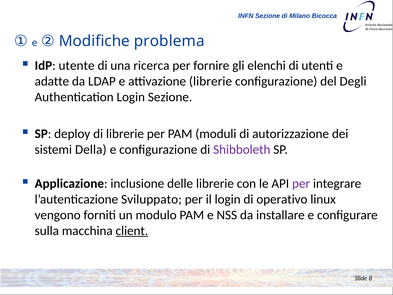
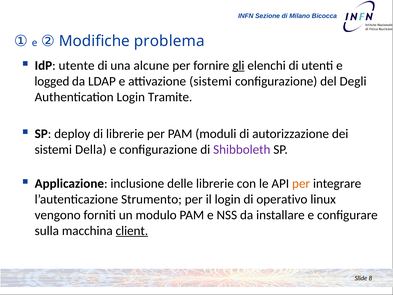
ricerca: ricerca -> alcune
gli underline: none -> present
adatte: adatte -> logged
attivazione librerie: librerie -> sistemi
Login Sezione: Sezione -> Tramite
per at (301, 183) colour: purple -> orange
Sviluppato: Sviluppato -> Strumento
